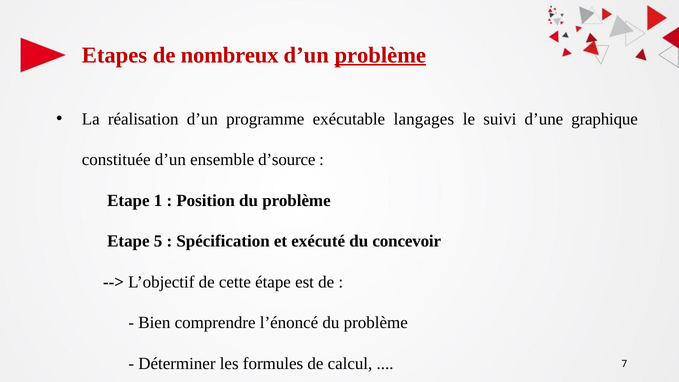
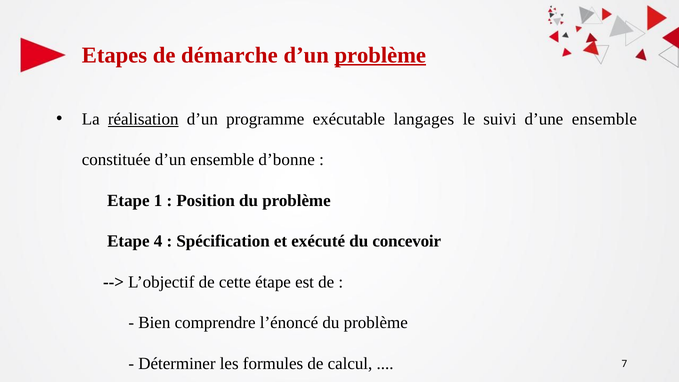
nombreux: nombreux -> démarche
réalisation underline: none -> present
d’une graphique: graphique -> ensemble
d’source: d’source -> d’bonne
5: 5 -> 4
